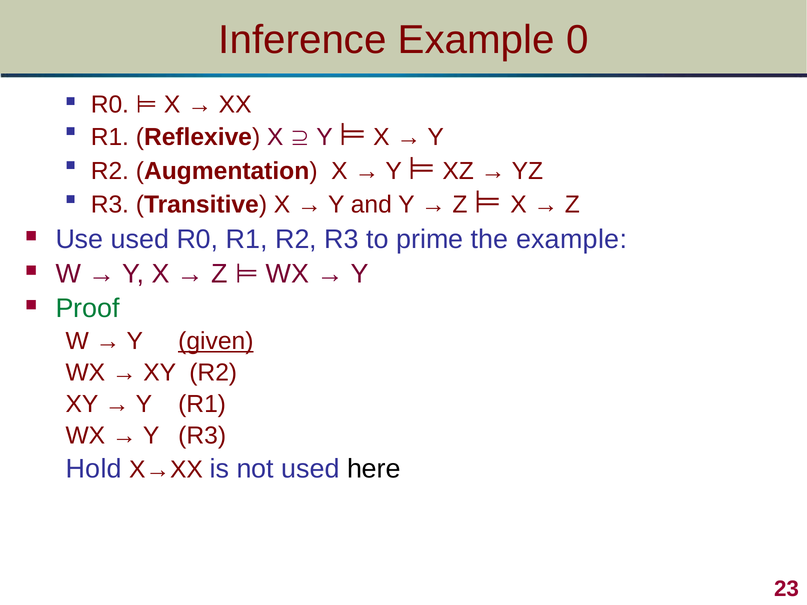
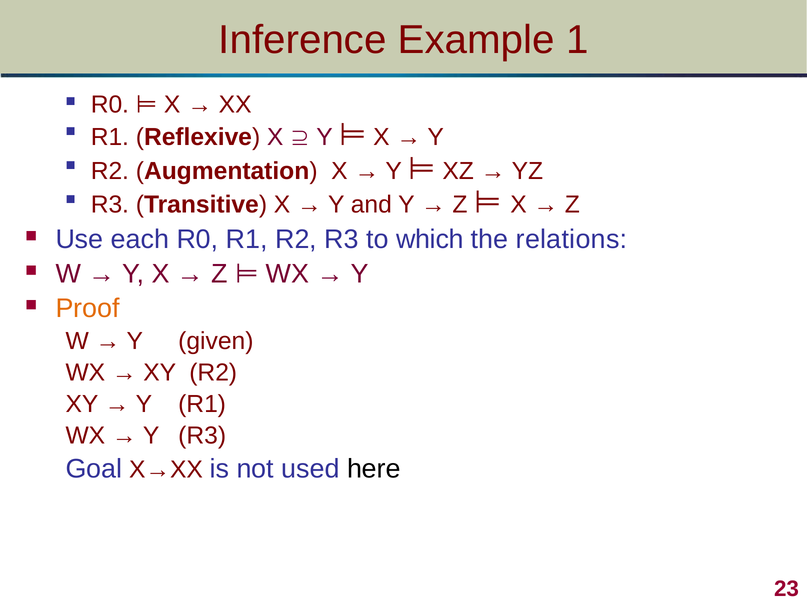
0: 0 -> 1
Use used: used -> each
prime: prime -> which
the example: example -> relations
Proof colour: green -> orange
given underline: present -> none
Hold: Hold -> Goal
